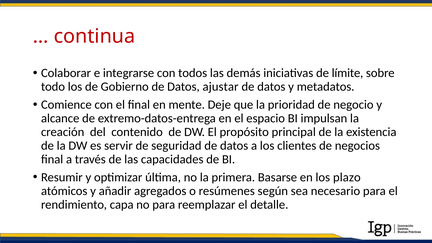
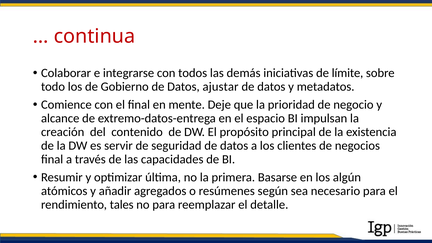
plazo: plazo -> algún
capa: capa -> tales
